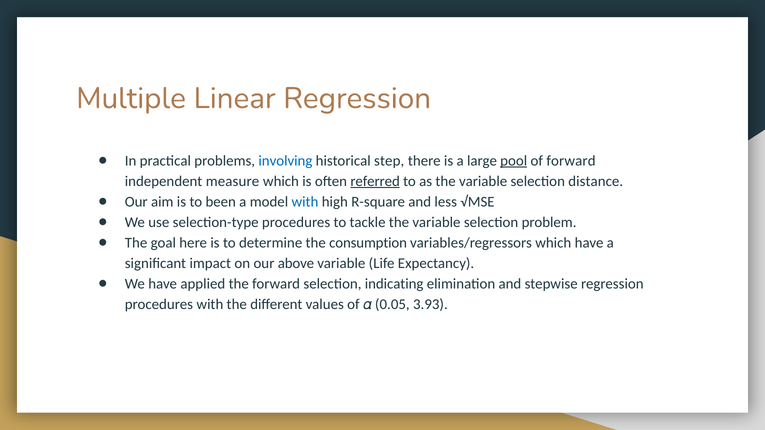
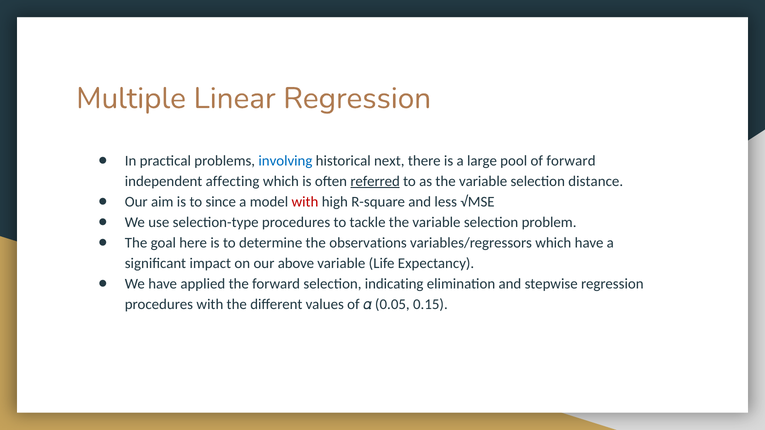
step: step -> next
pool underline: present -> none
measure: measure -> affecting
been: been -> since
with at (305, 202) colour: blue -> red
consumption: consumption -> observations
3.93: 3.93 -> 0.15
